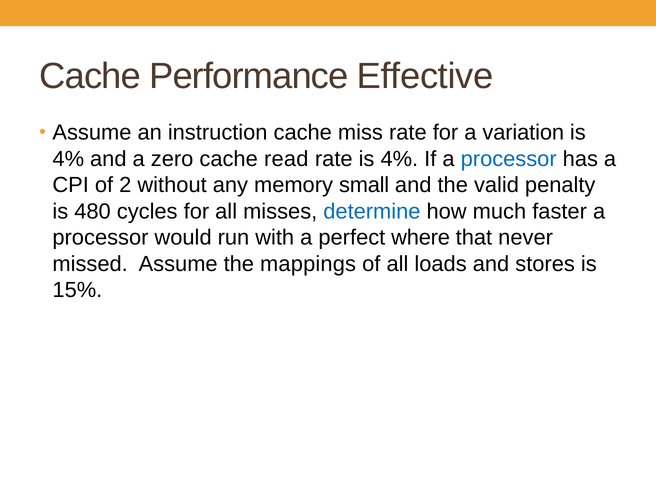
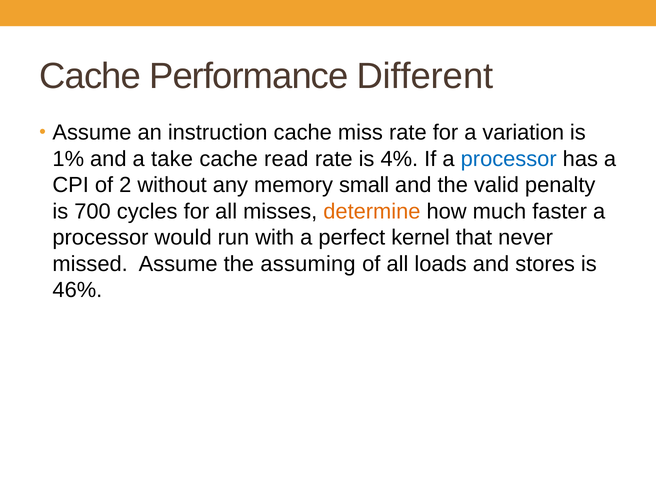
Effective: Effective -> Different
4% at (68, 159): 4% -> 1%
zero: zero -> take
480: 480 -> 700
determine colour: blue -> orange
where: where -> kernel
mappings: mappings -> assuming
15%: 15% -> 46%
